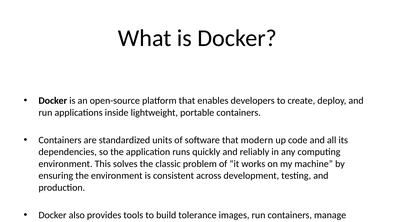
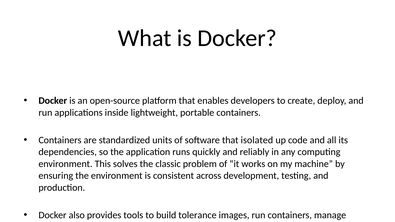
modern: modern -> isolated
